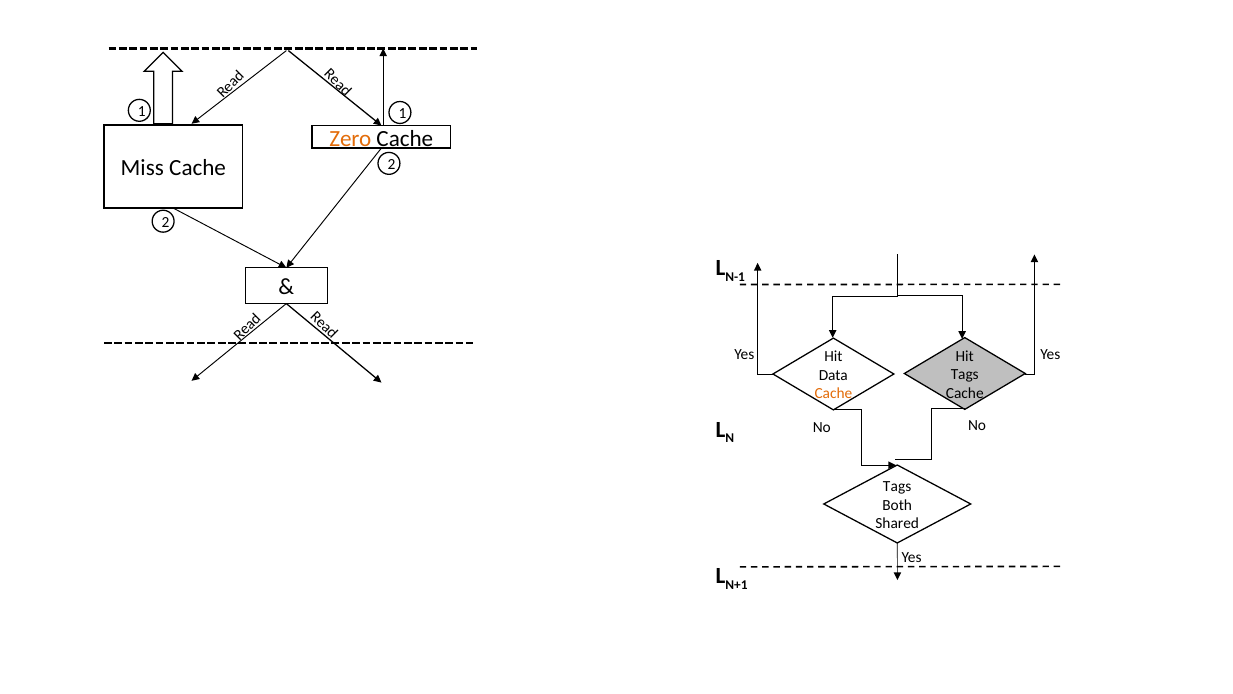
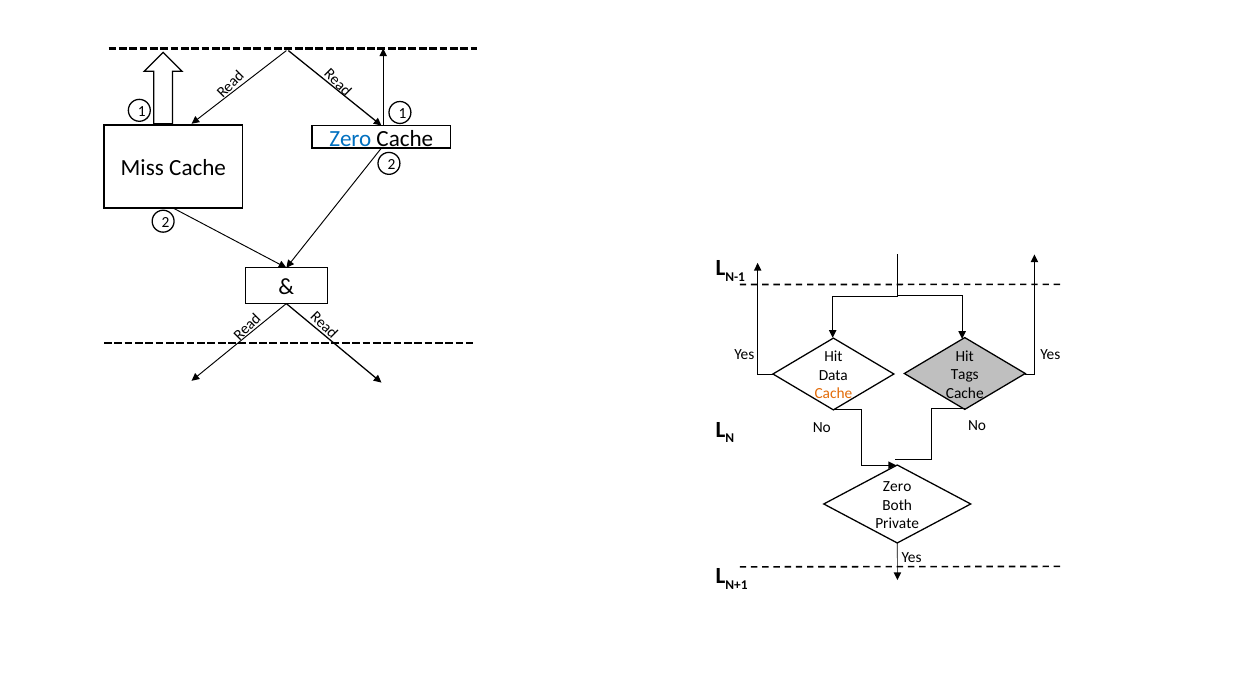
Zero at (350, 138) colour: orange -> blue
Tags at (897, 486): Tags -> Zero
Shared: Shared -> Private
